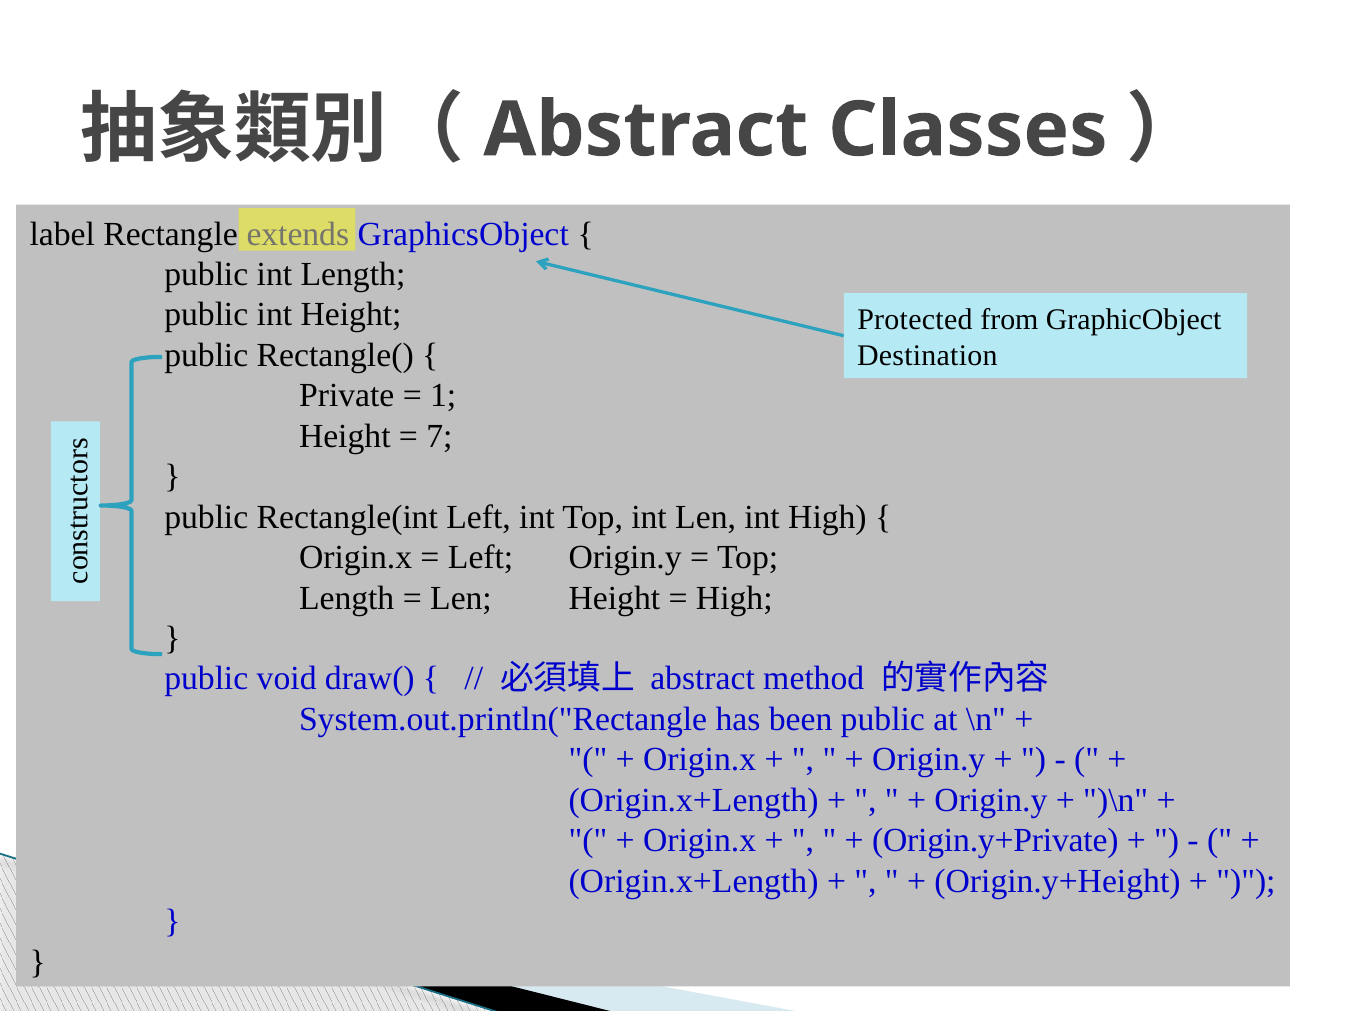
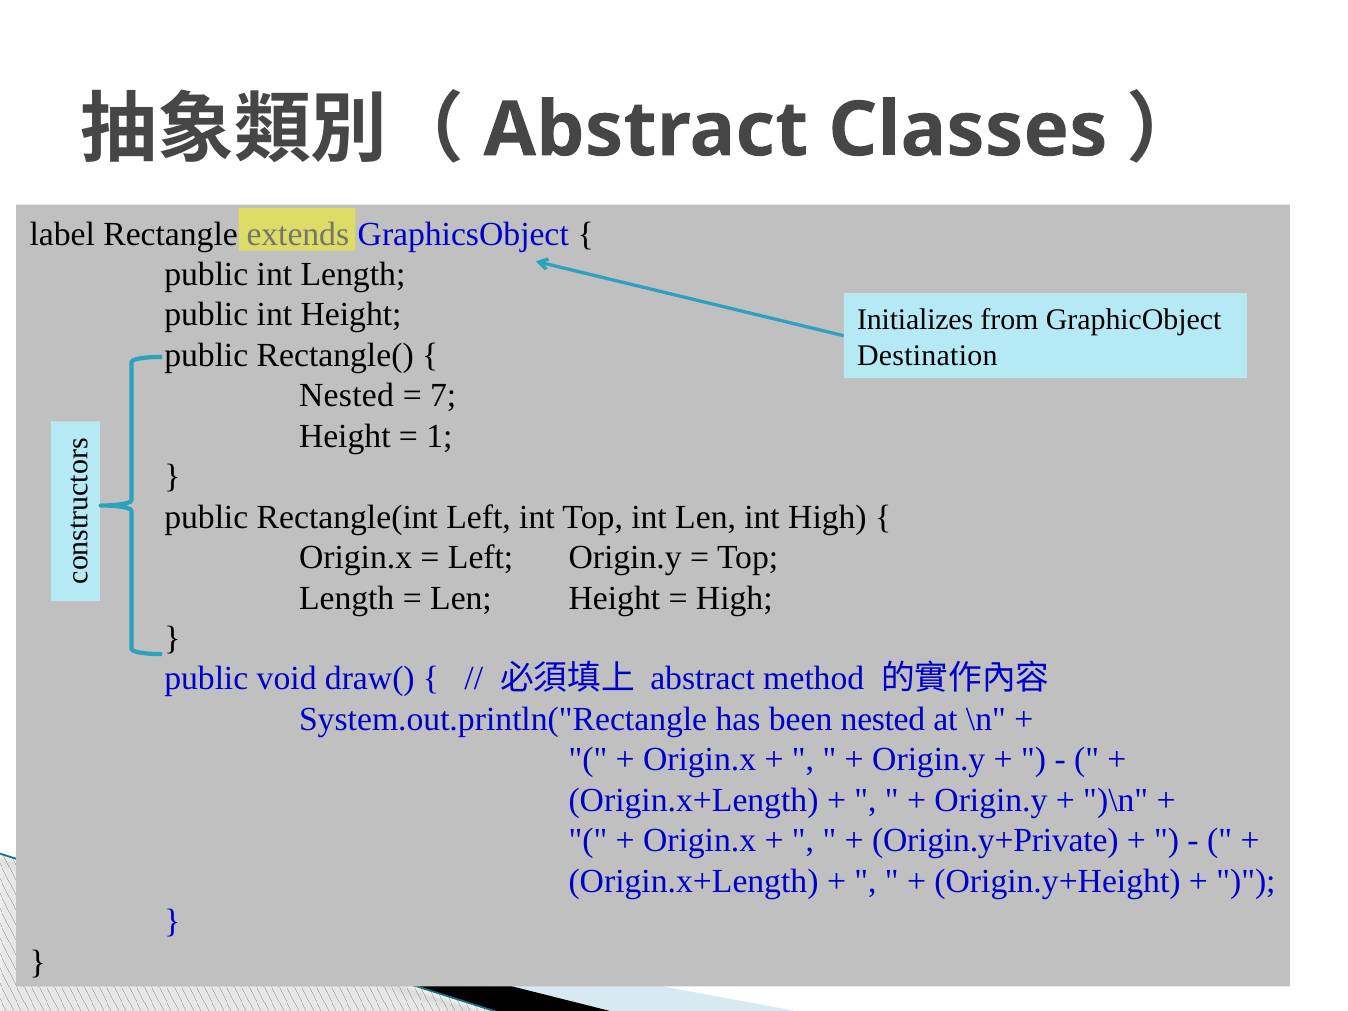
Protected: Protected -> Initializes
Private at (347, 396): Private -> Nested
1: 1 -> 7
7: 7 -> 1
been public: public -> nested
